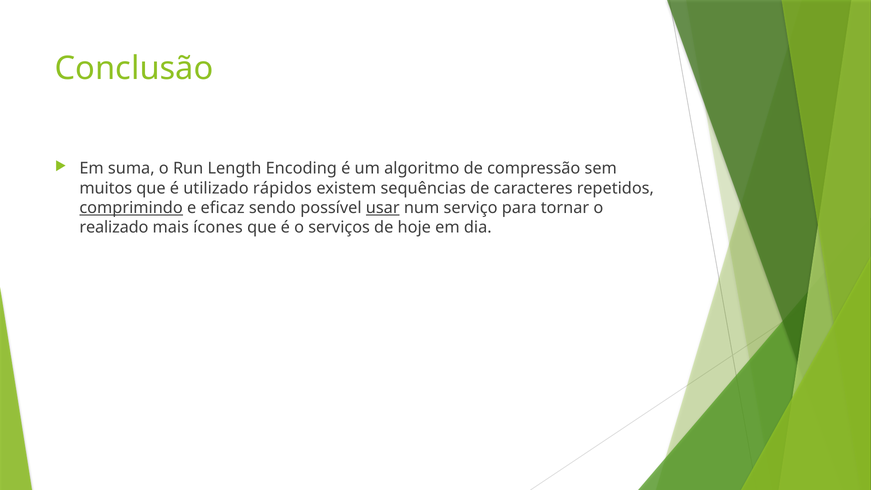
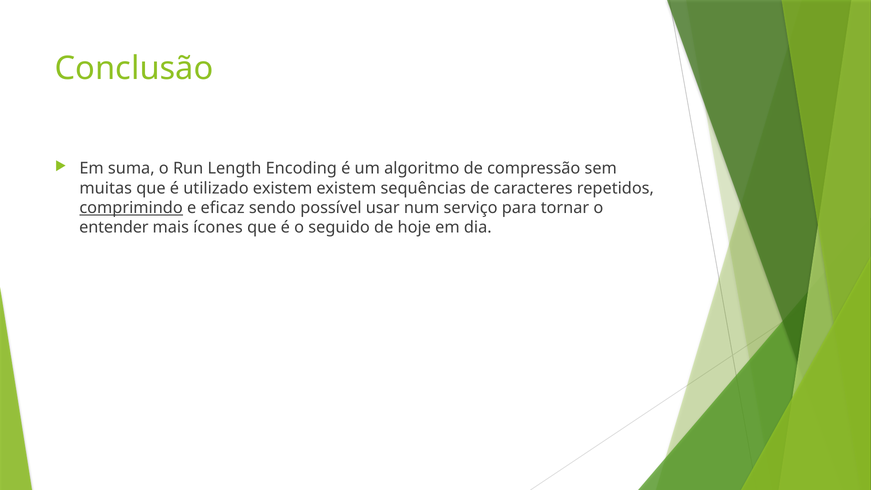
muitos: muitos -> muitas
utilizado rápidos: rápidos -> existem
usar underline: present -> none
realizado: realizado -> entender
serviços: serviços -> seguido
